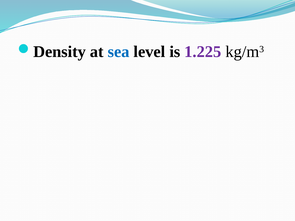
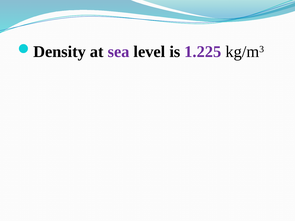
sea colour: blue -> purple
